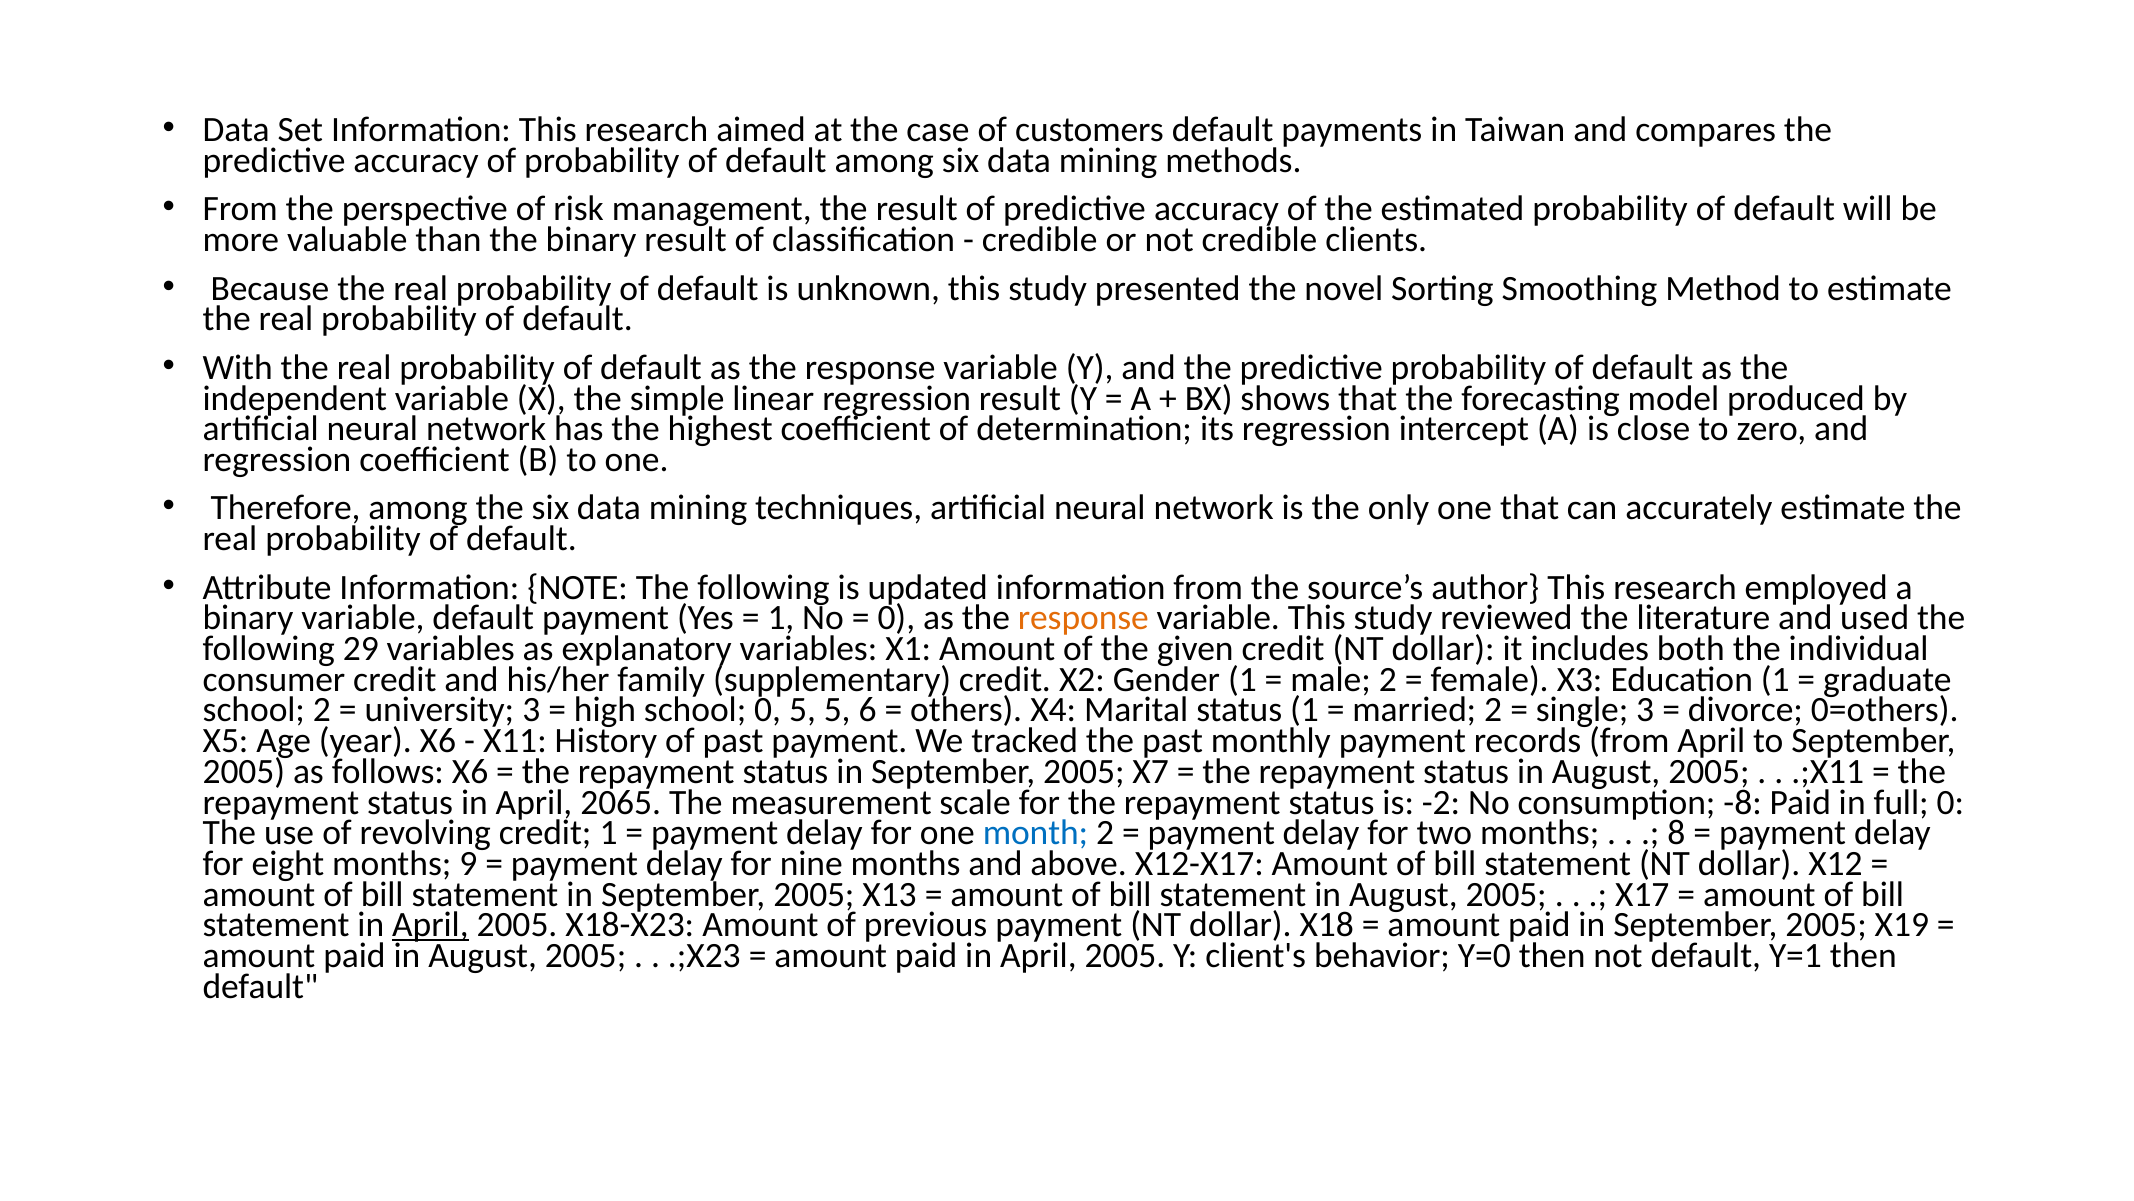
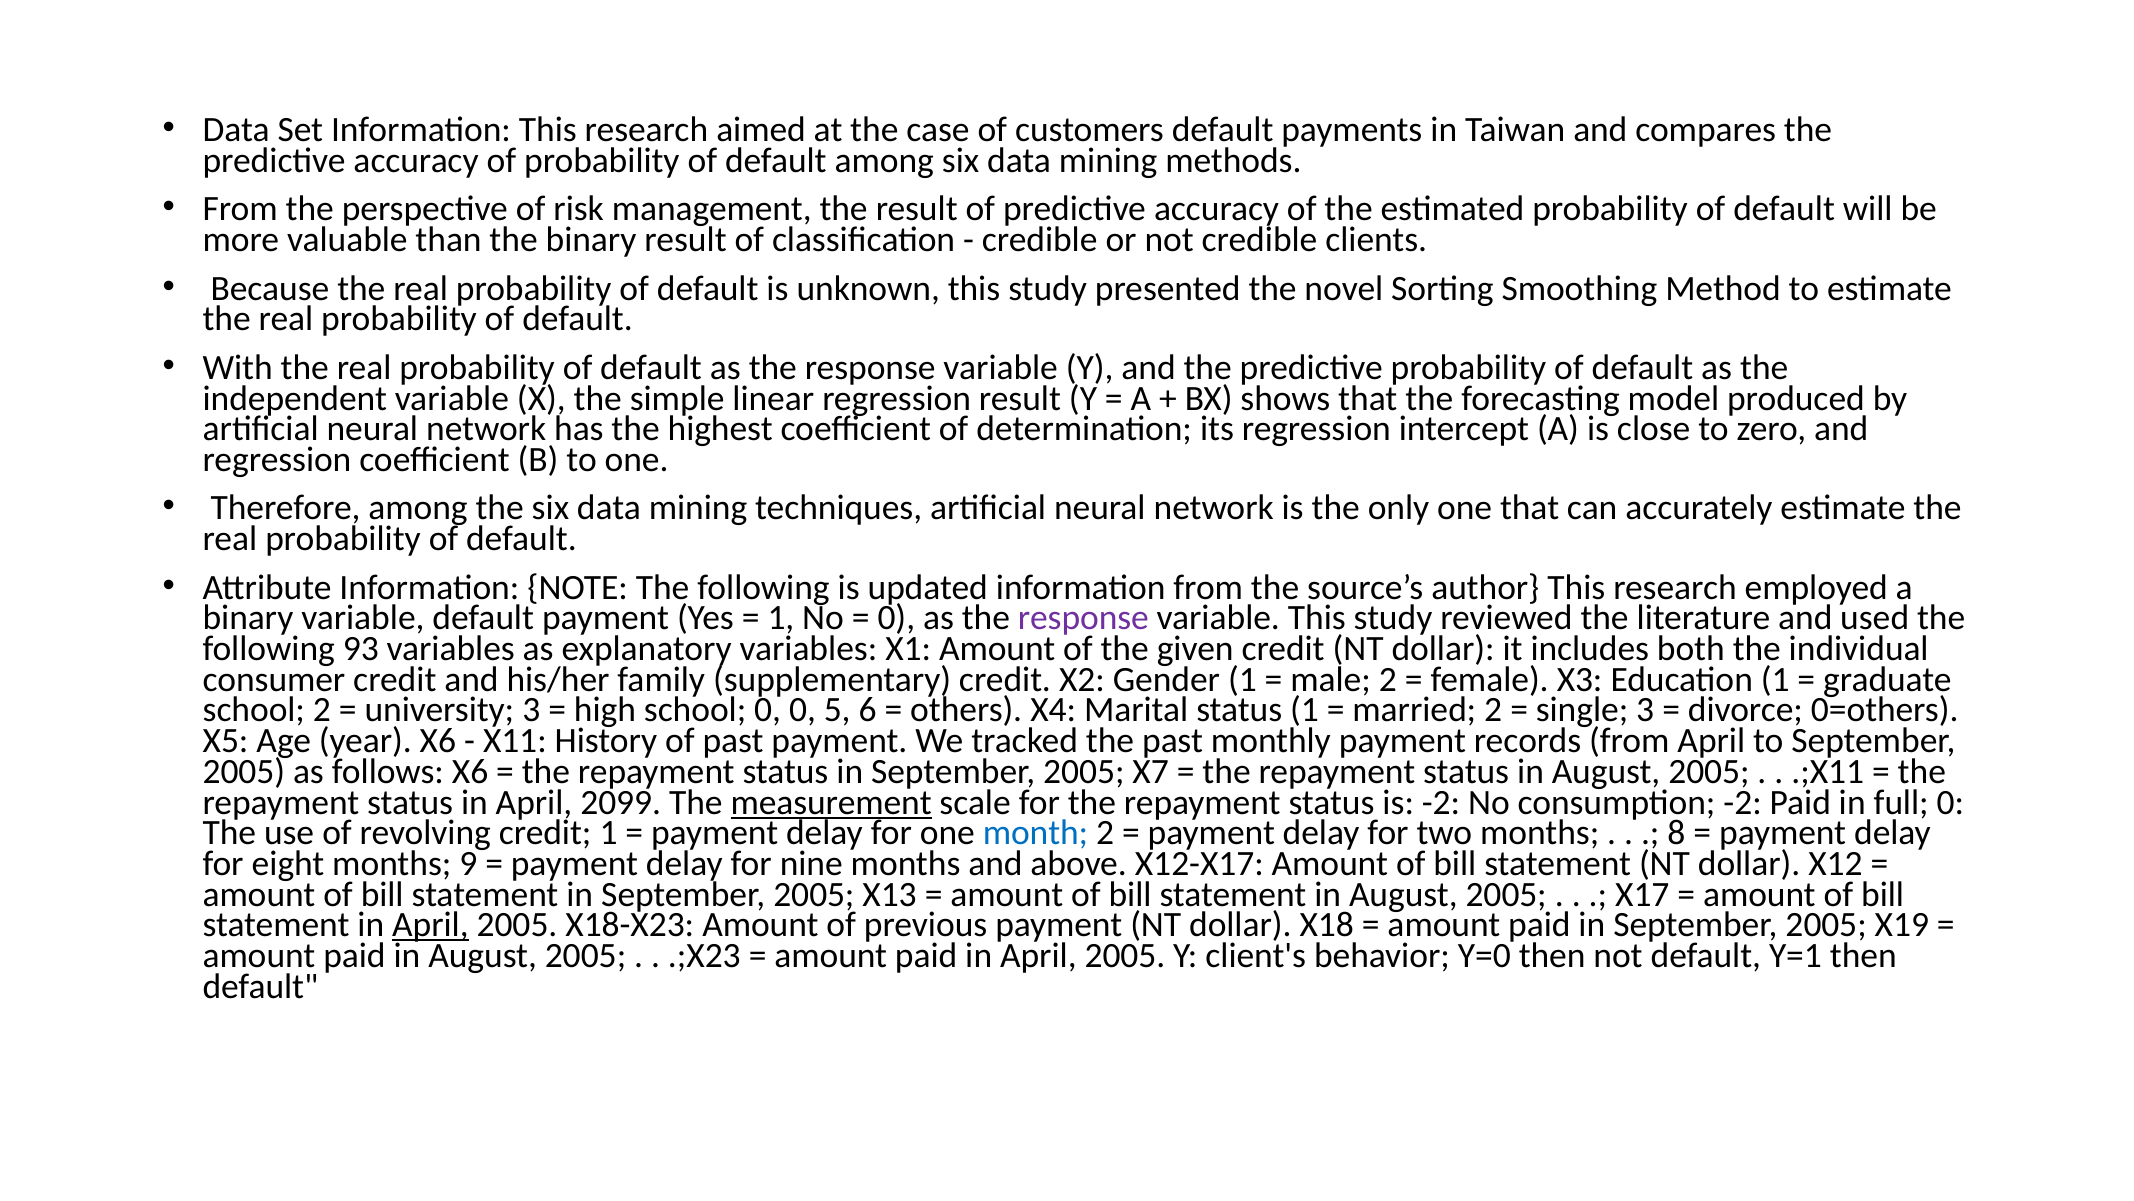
response at (1083, 618) colour: orange -> purple
29: 29 -> 93
0 5: 5 -> 0
2065: 2065 -> 2099
measurement underline: none -> present
consumption -8: -8 -> -2
